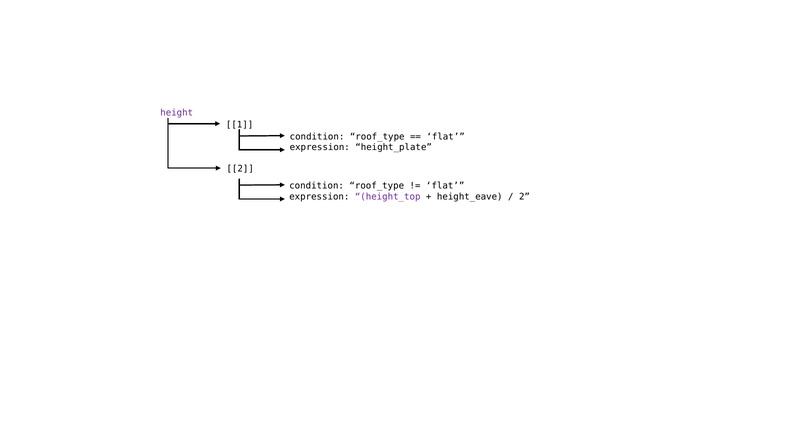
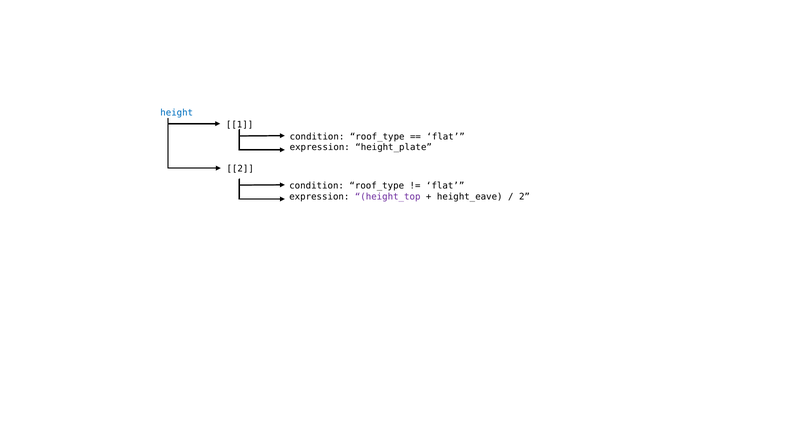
height colour: purple -> blue
